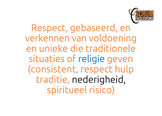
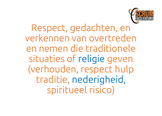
gebaseerd: gebaseerd -> gedachten
voldoening: voldoening -> overtreden
unieke: unieke -> nemen
consistent: consistent -> verhouden
nederigheid colour: black -> blue
